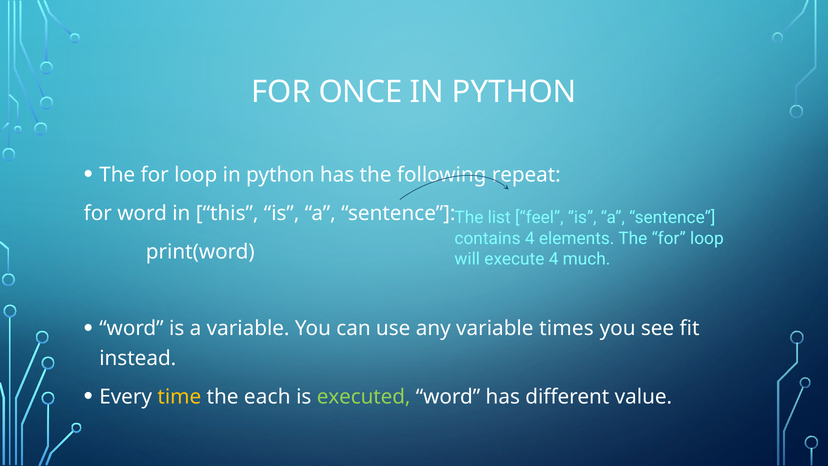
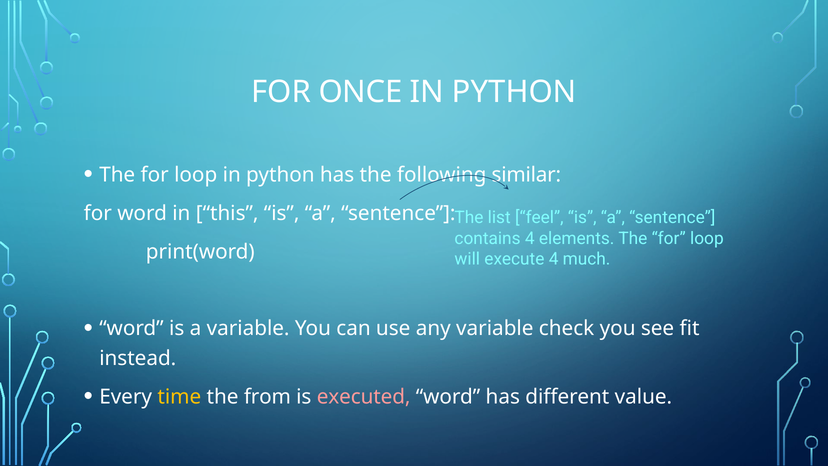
repeat: repeat -> similar
times: times -> check
each: each -> from
executed colour: light green -> pink
